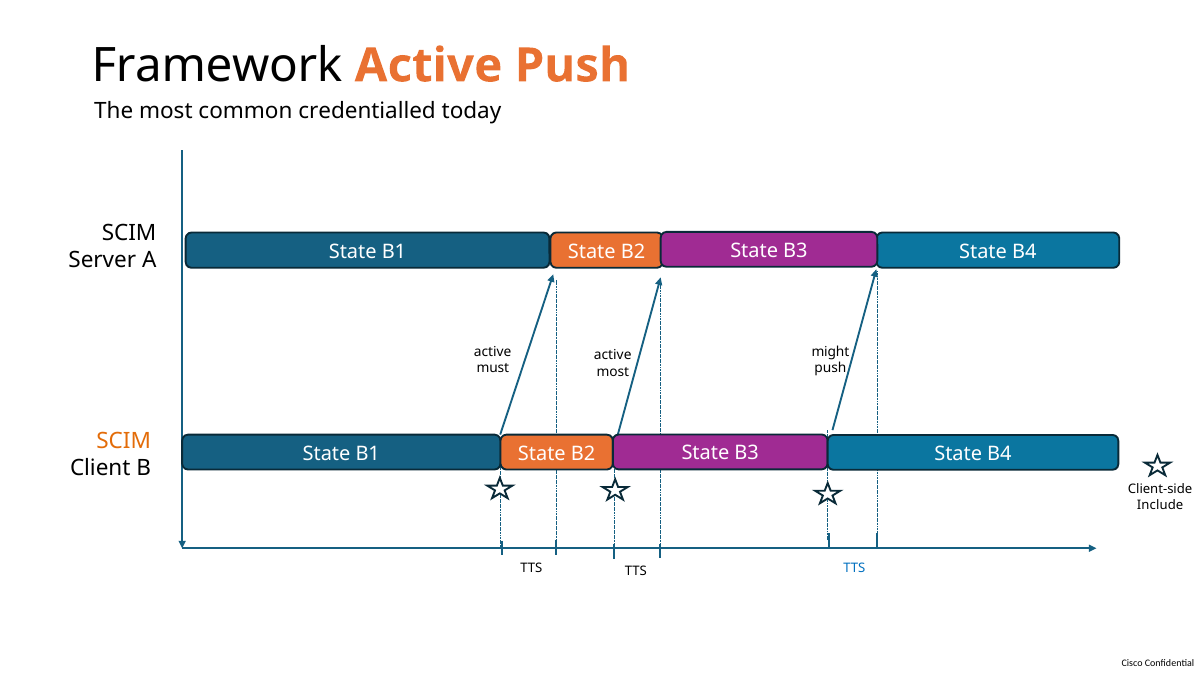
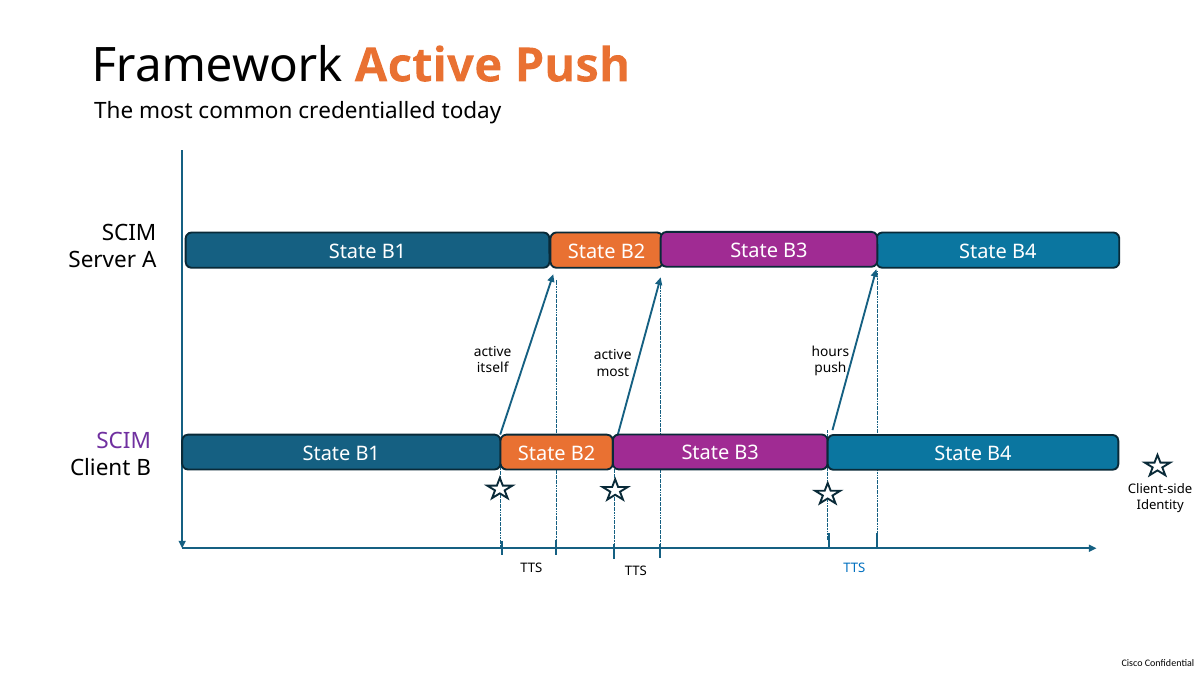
might: might -> hours
must: must -> itself
SCIM at (124, 442) colour: orange -> purple
Include: Include -> Identity
